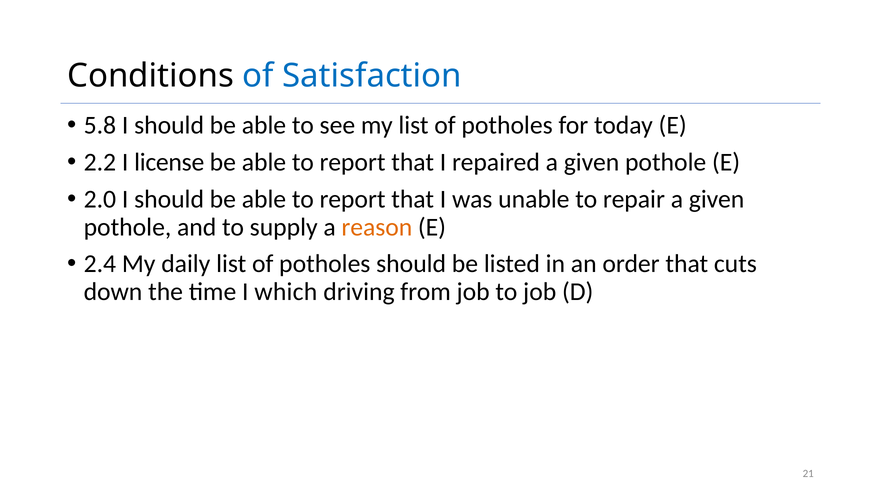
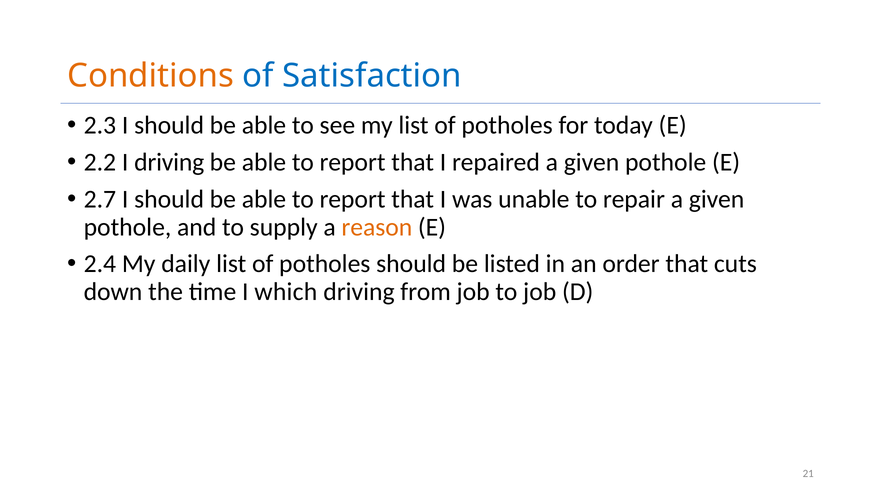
Conditions colour: black -> orange
5.8: 5.8 -> 2.3
I license: license -> driving
2.0: 2.0 -> 2.7
